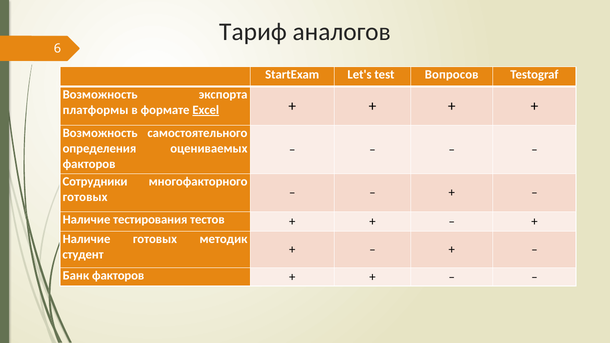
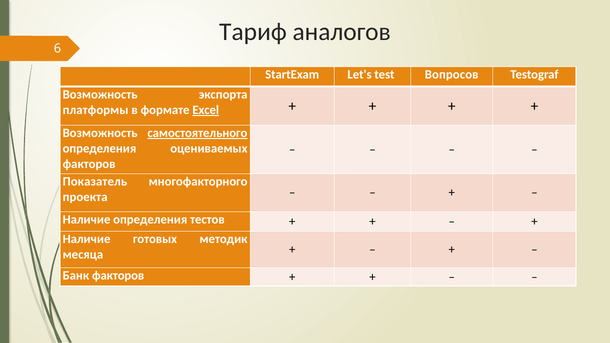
самостоятельного underline: none -> present
Сотрудники: Сотрудники -> Показатель
готовых at (85, 197): готовых -> проекта
Наличие тестирования: тестирования -> определения
студент: студент -> месяца
